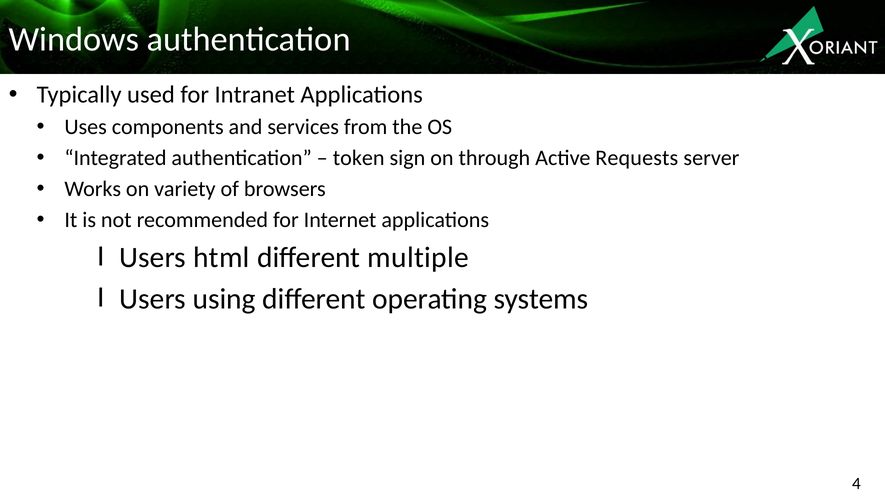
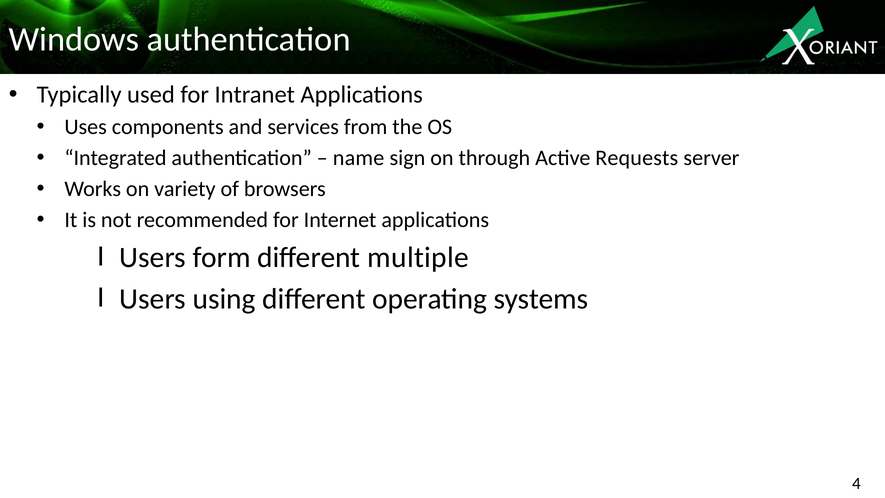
token: token -> name
html: html -> form
